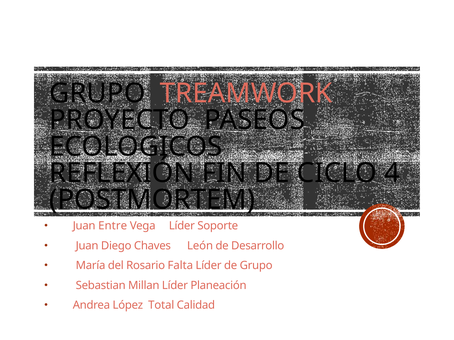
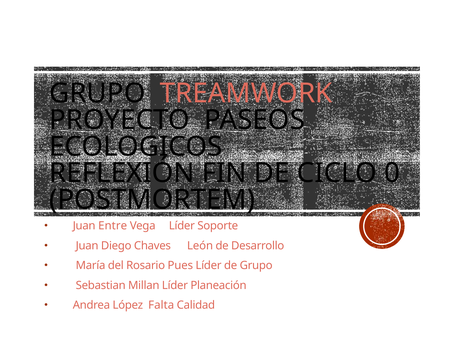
4: 4 -> 0
Falta: Falta -> Pues
Total: Total -> Falta
